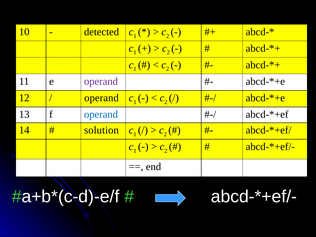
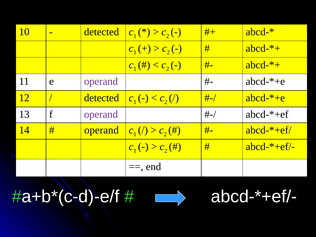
operand at (101, 98): operand -> detected
operand at (101, 114) colour: blue -> purple
solution at (101, 130): solution -> operand
